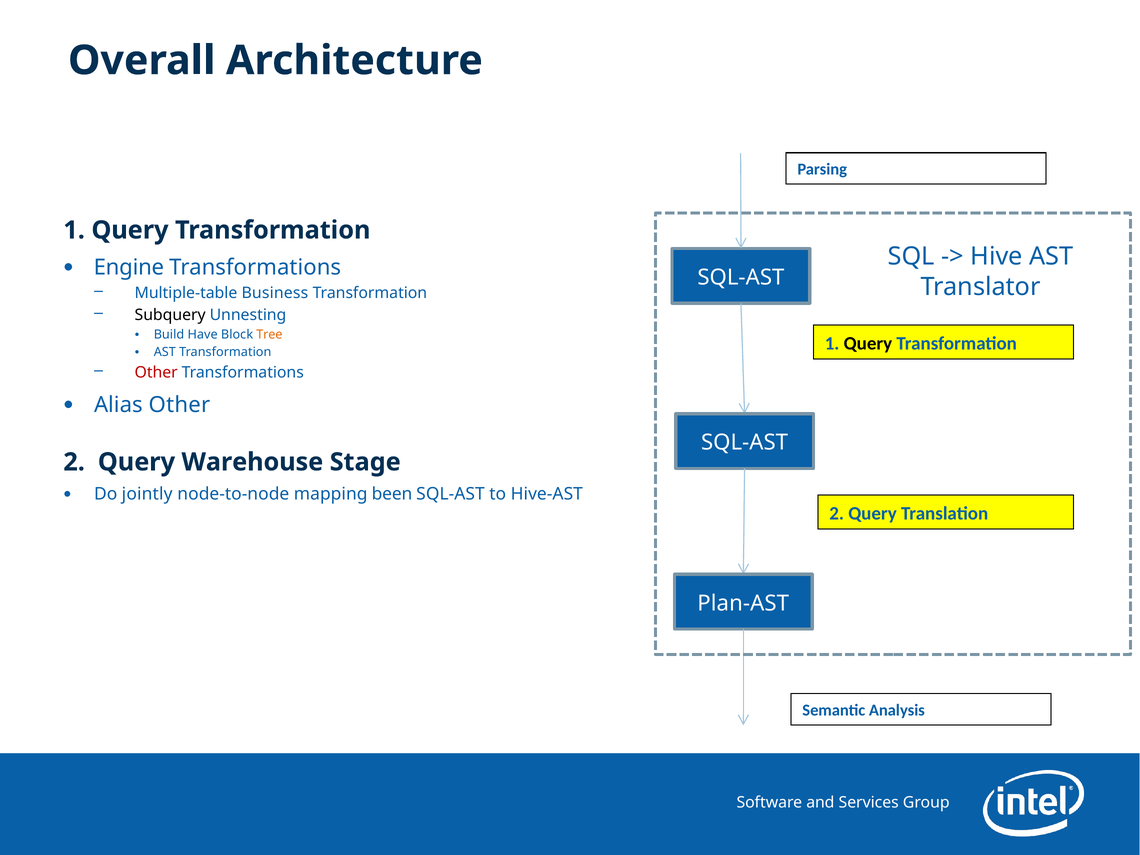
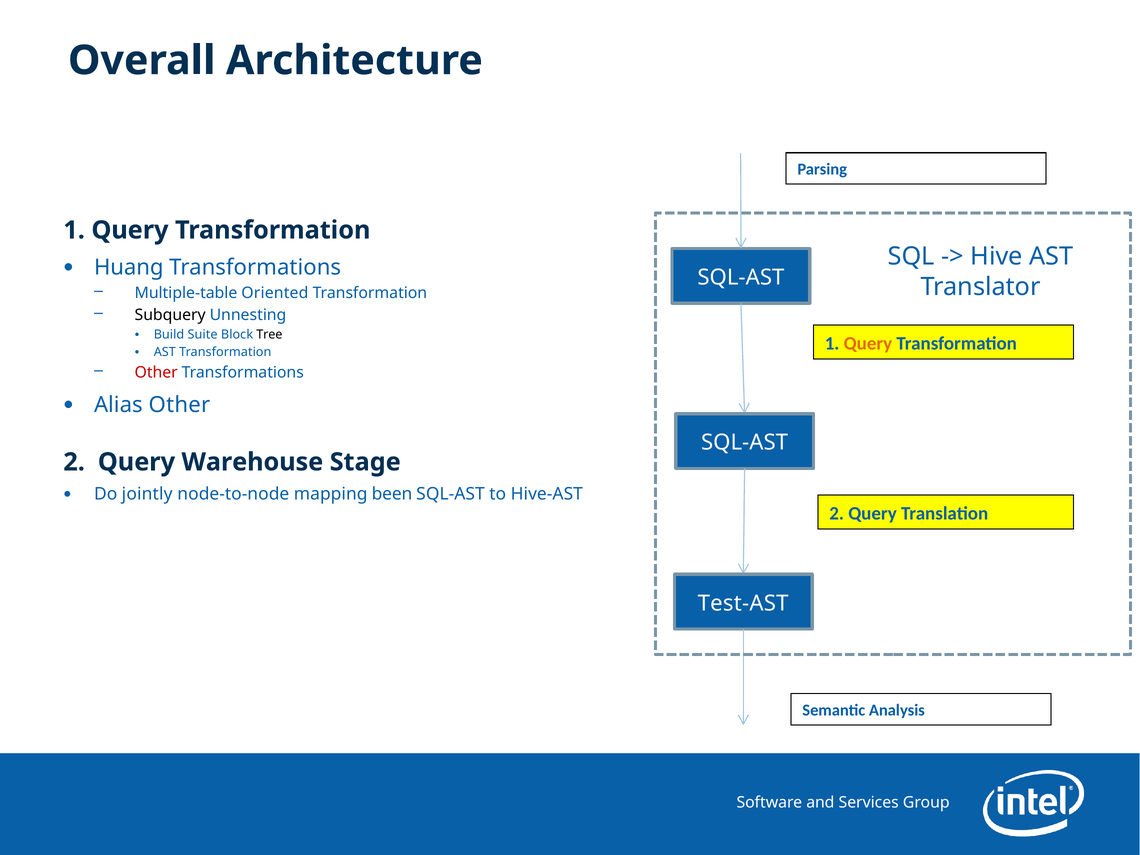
Engine: Engine -> Huang
Business: Business -> Oriented
Have: Have -> Suite
Tree colour: orange -> black
Query at (868, 343) colour: black -> orange
Plan-AST: Plan-AST -> Test-AST
